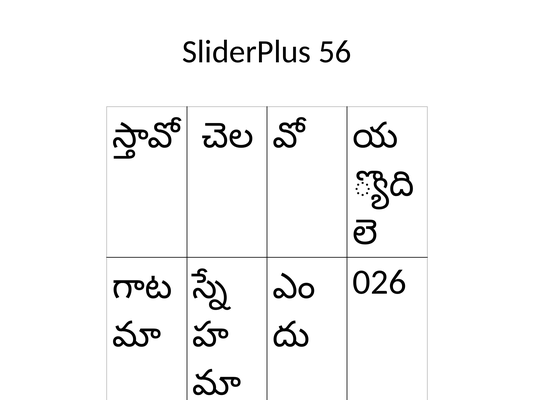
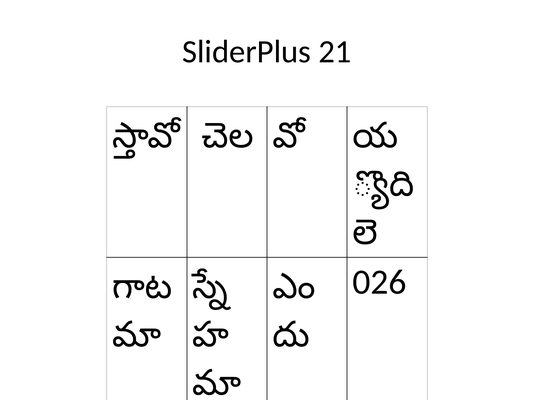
56: 56 -> 21
